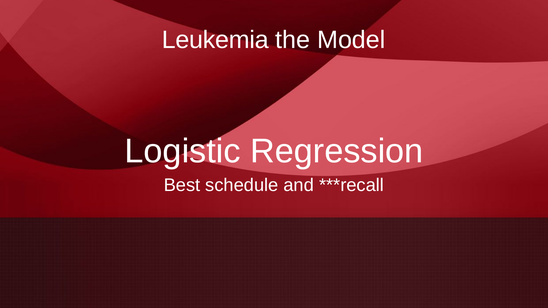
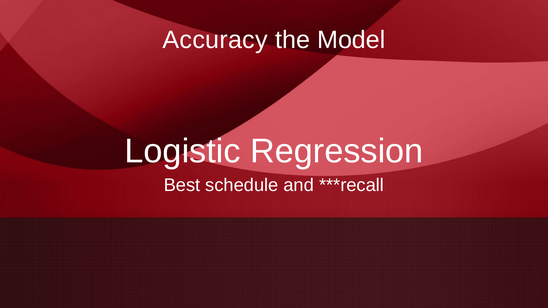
Leukemia: Leukemia -> Accuracy
